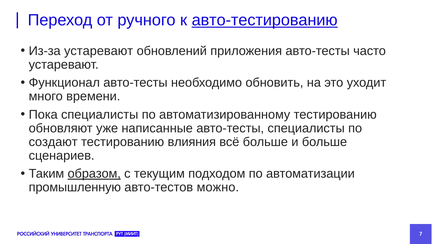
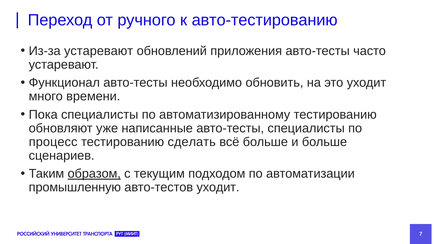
авто-тестированию underline: present -> none
создают: создают -> процесс
влияния: влияния -> сделать
авто-тестов можно: можно -> уходит
